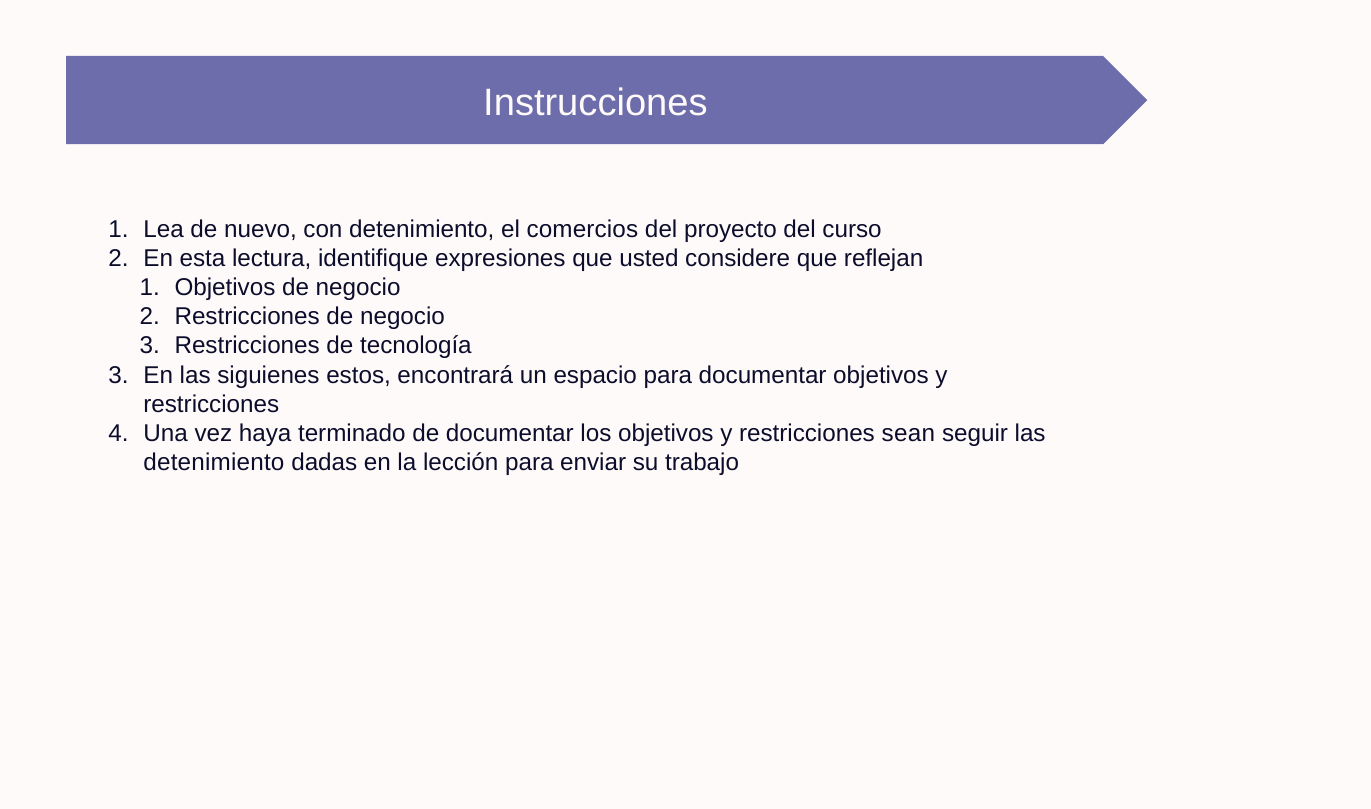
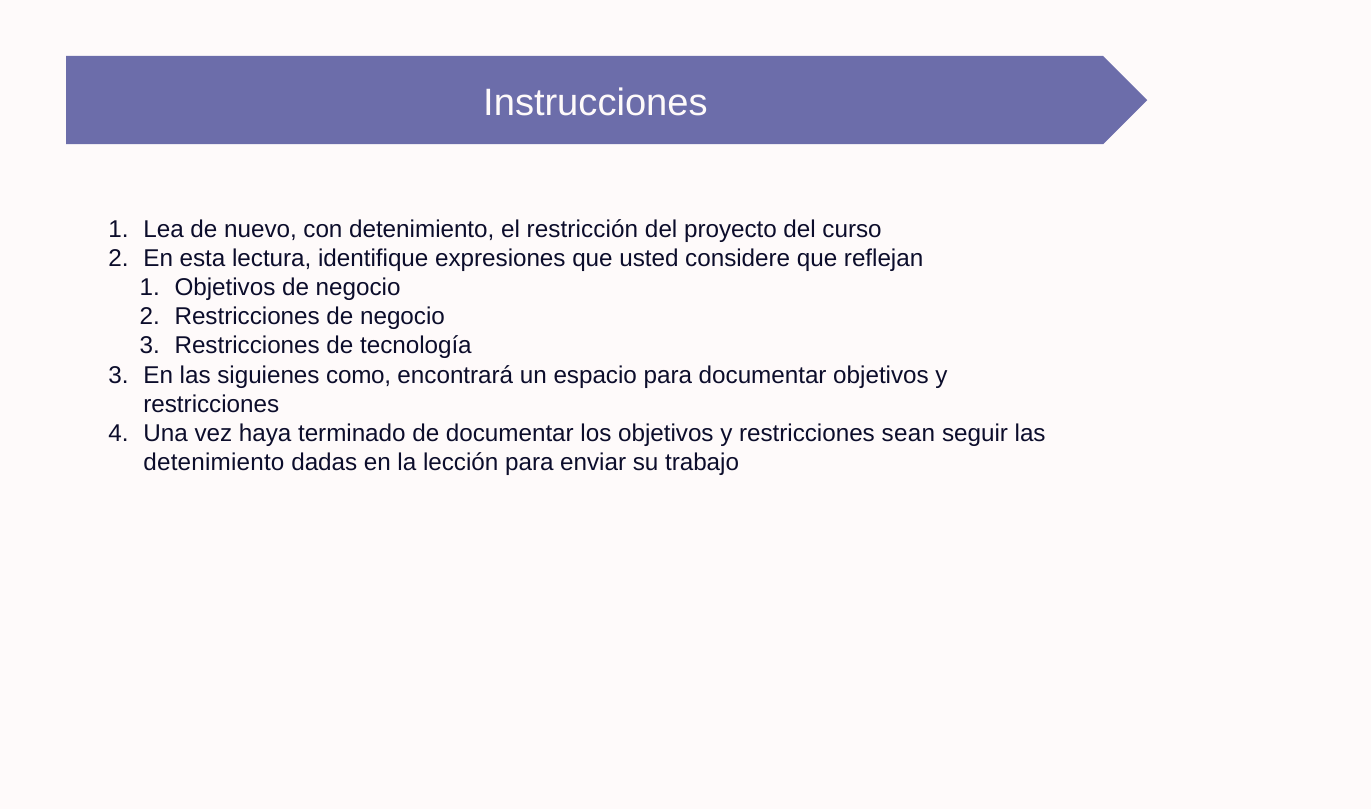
comercios: comercios -> restricción
estos: estos -> como
